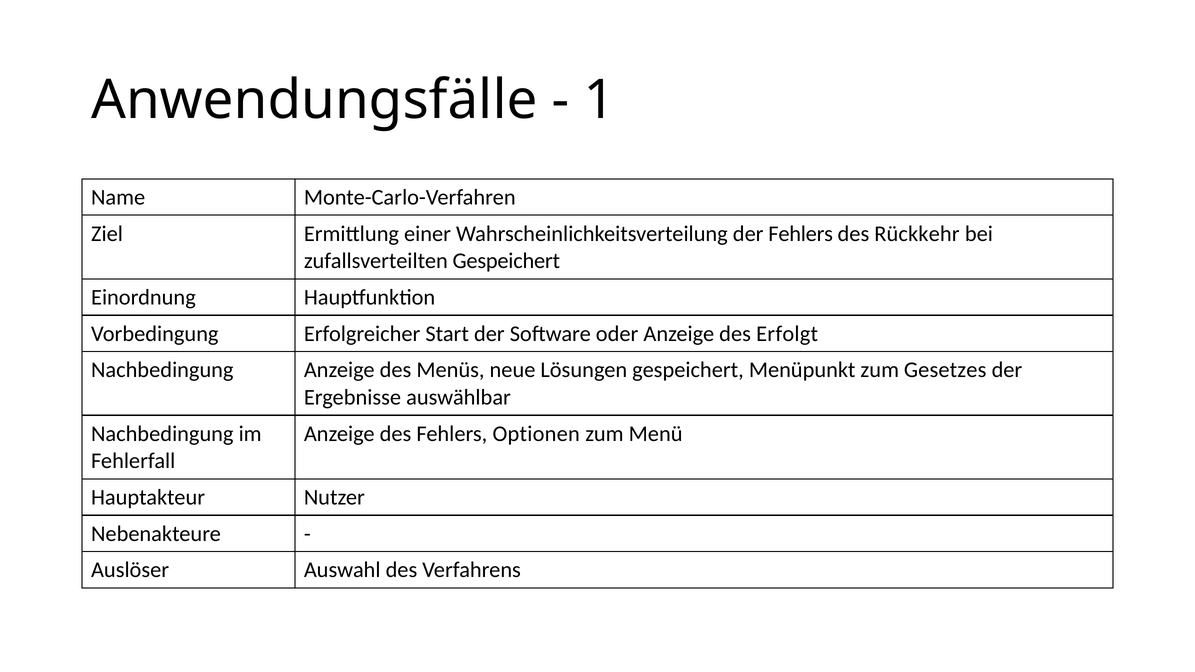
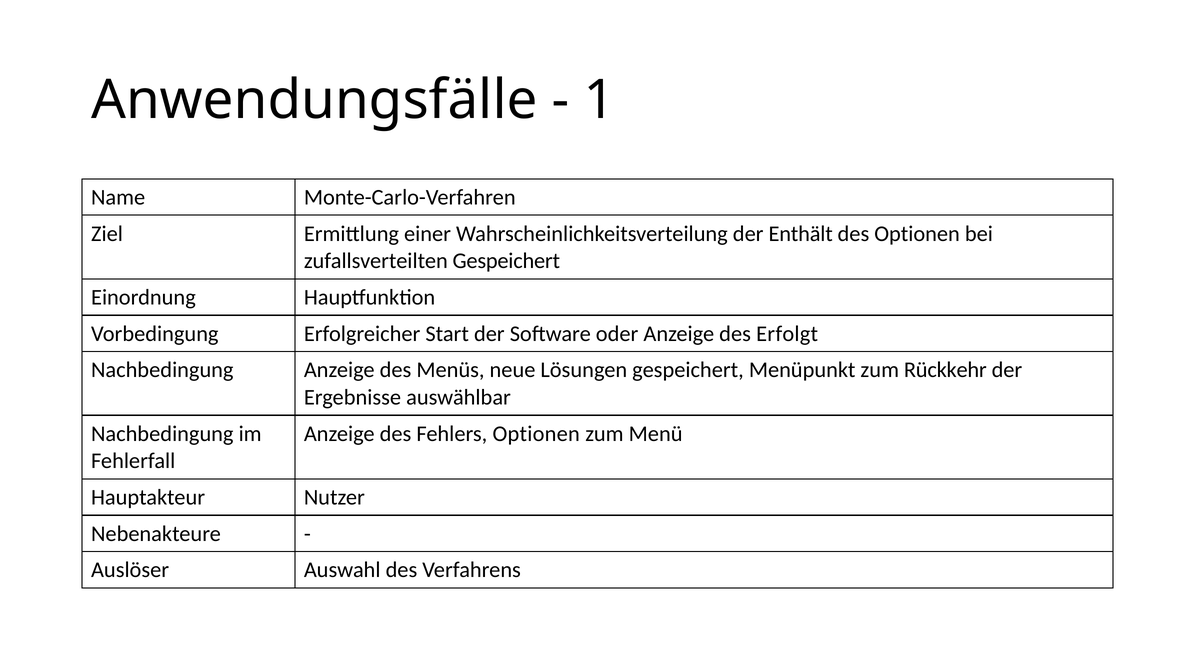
der Fehlers: Fehlers -> Enthält
des Rückkehr: Rückkehr -> Optionen
Gesetzes: Gesetzes -> Rückkehr
